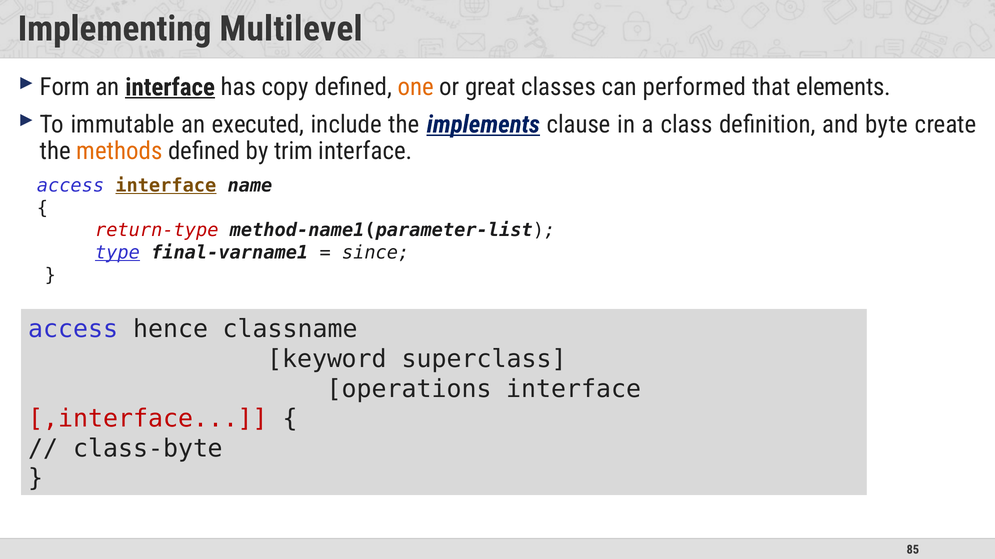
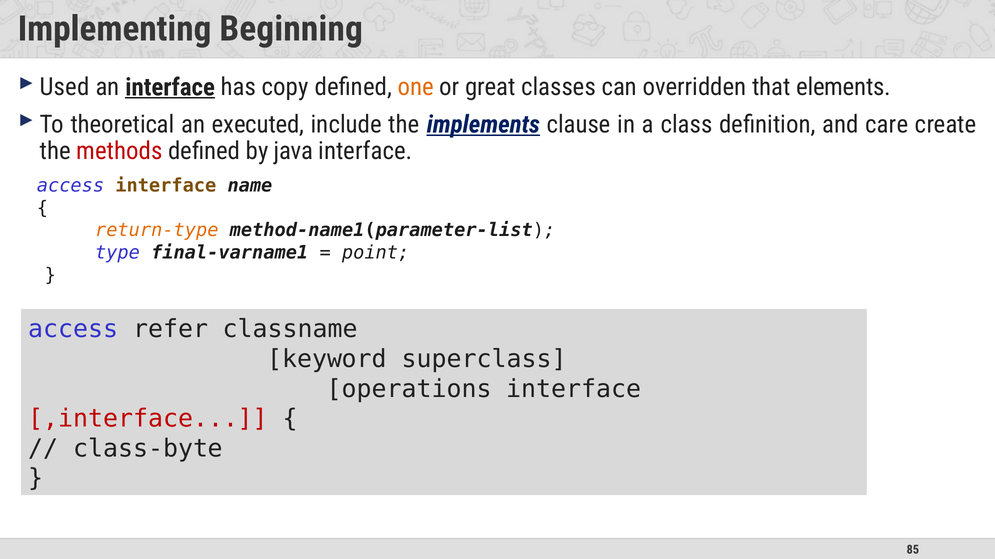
Multilevel: Multilevel -> Beginning
Form: Form -> Used
performed: performed -> overridden
immutable: immutable -> theoretical
byte: byte -> care
methods colour: orange -> red
by trim: trim -> java
interface at (166, 186) underline: present -> none
return-type colour: red -> orange
type underline: present -> none
since: since -> point
hence: hence -> refer
